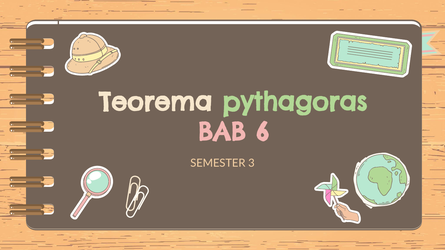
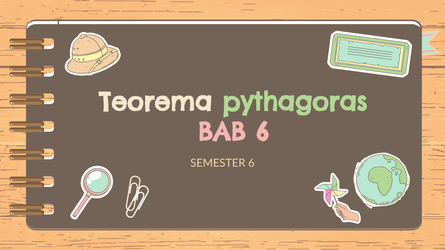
SEMESTER 3: 3 -> 6
